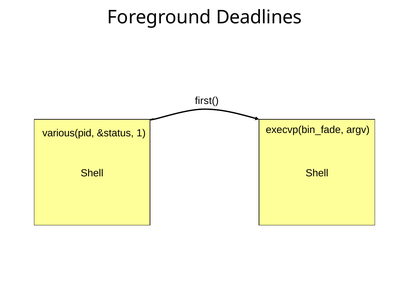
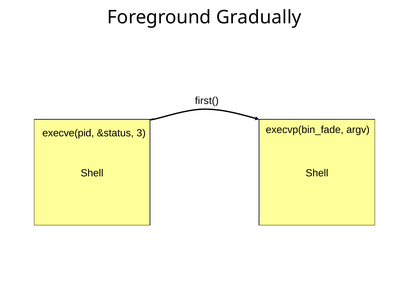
Deadlines: Deadlines -> Gradually
various(pid: various(pid -> execve(pid
1: 1 -> 3
